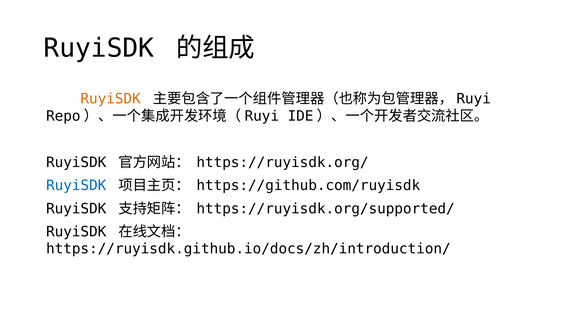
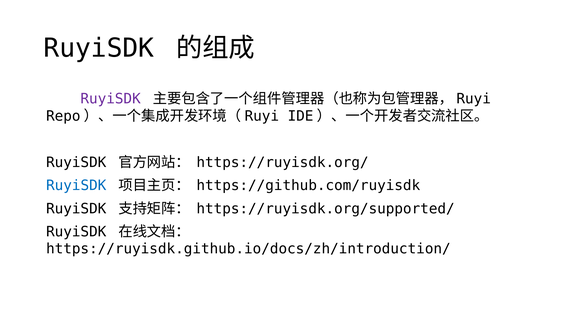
RuyiSDK at (111, 99) colour: orange -> purple
